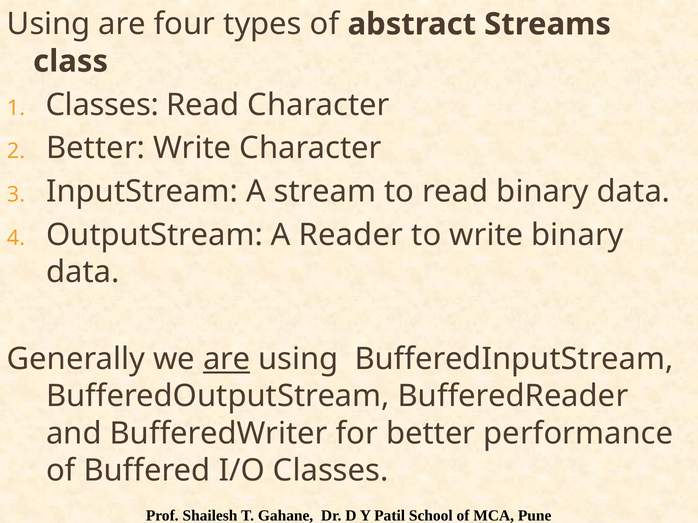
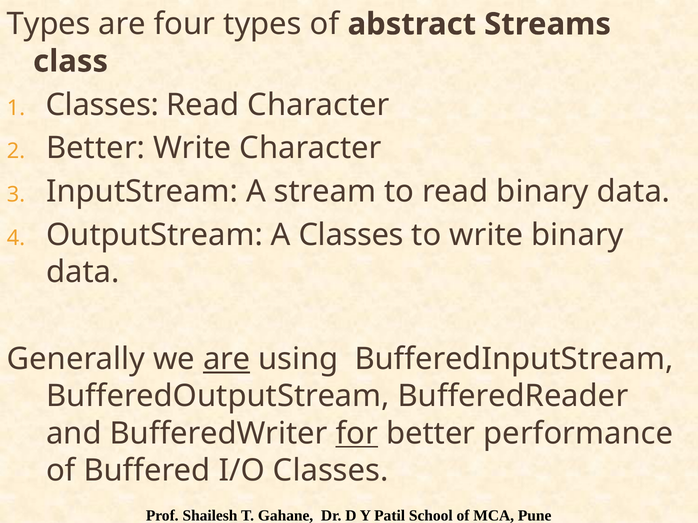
Using at (49, 24): Using -> Types
A Reader: Reader -> Classes
for underline: none -> present
